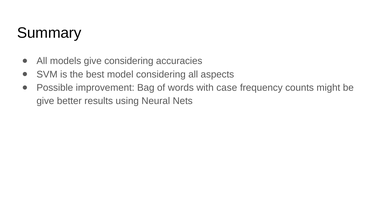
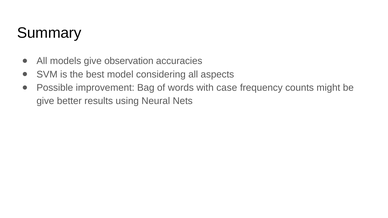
give considering: considering -> observation
